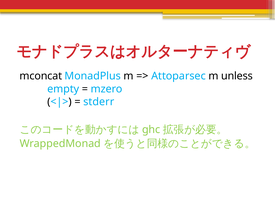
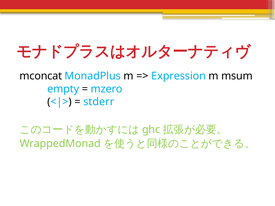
Attoparsec: Attoparsec -> Expression
unless: unless -> msum
